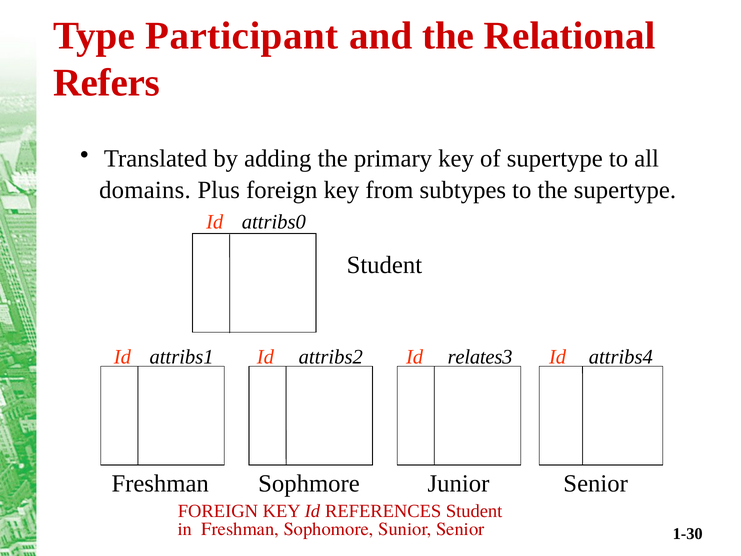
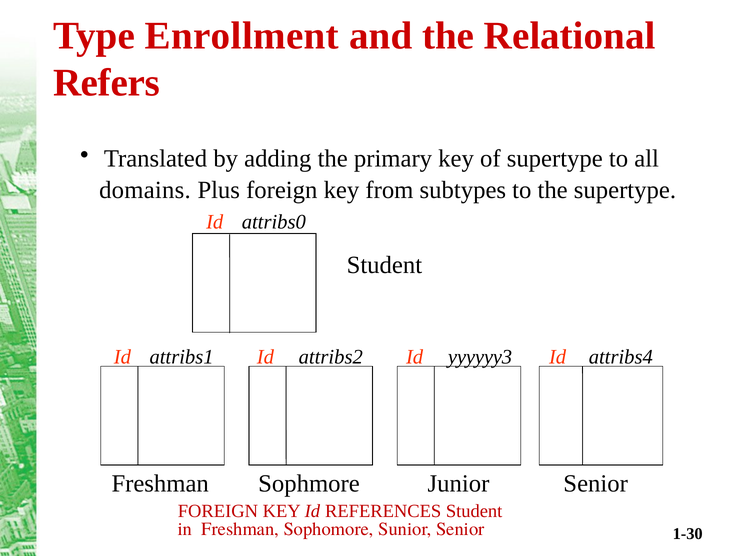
Participant: Participant -> Enrollment
relates3: relates3 -> yyyyyy3
